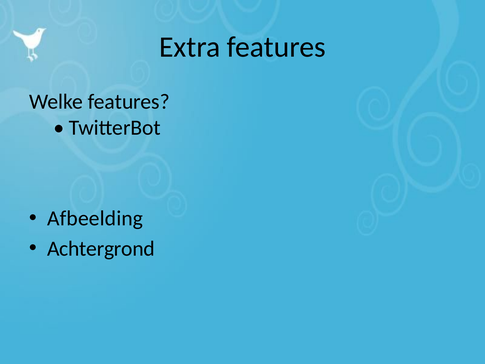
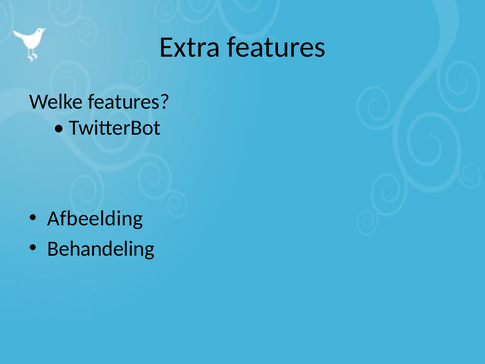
Achtergrond: Achtergrond -> Behandeling
